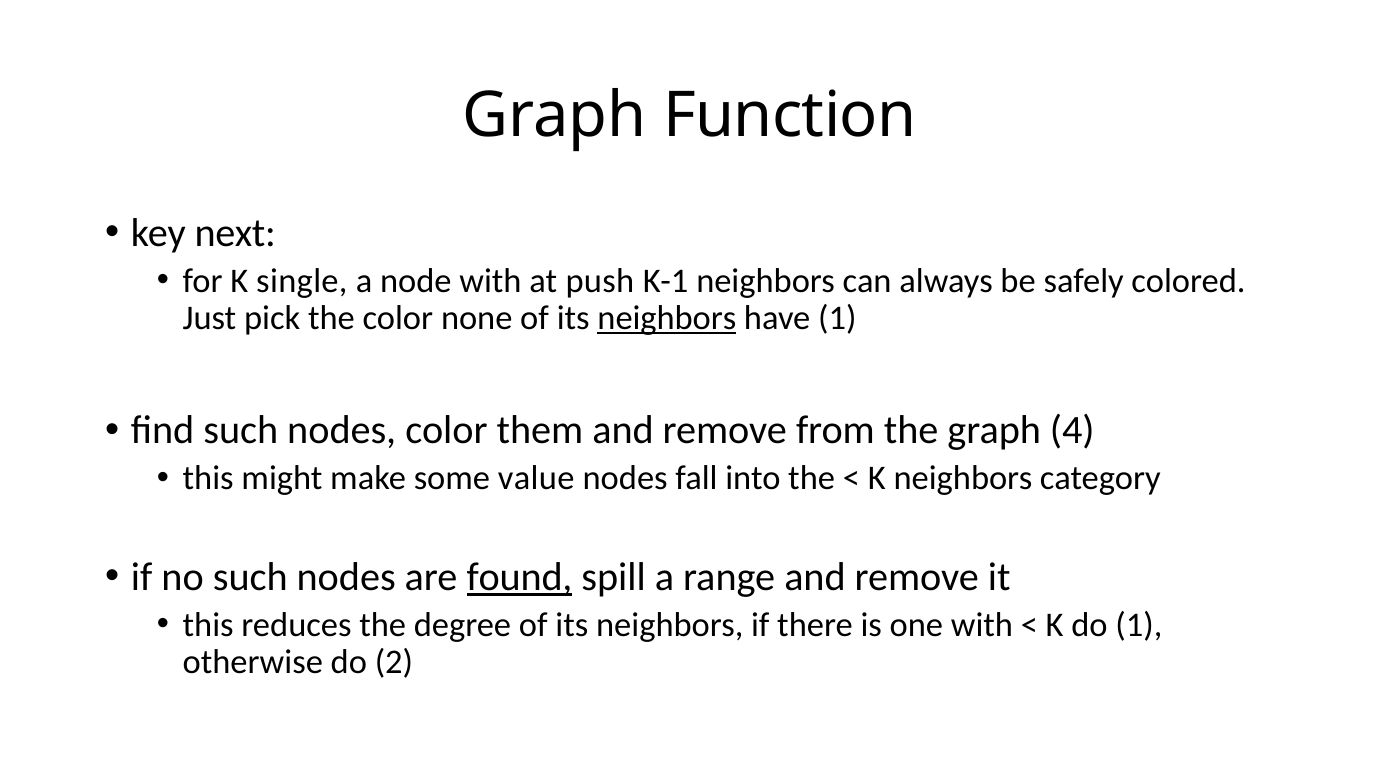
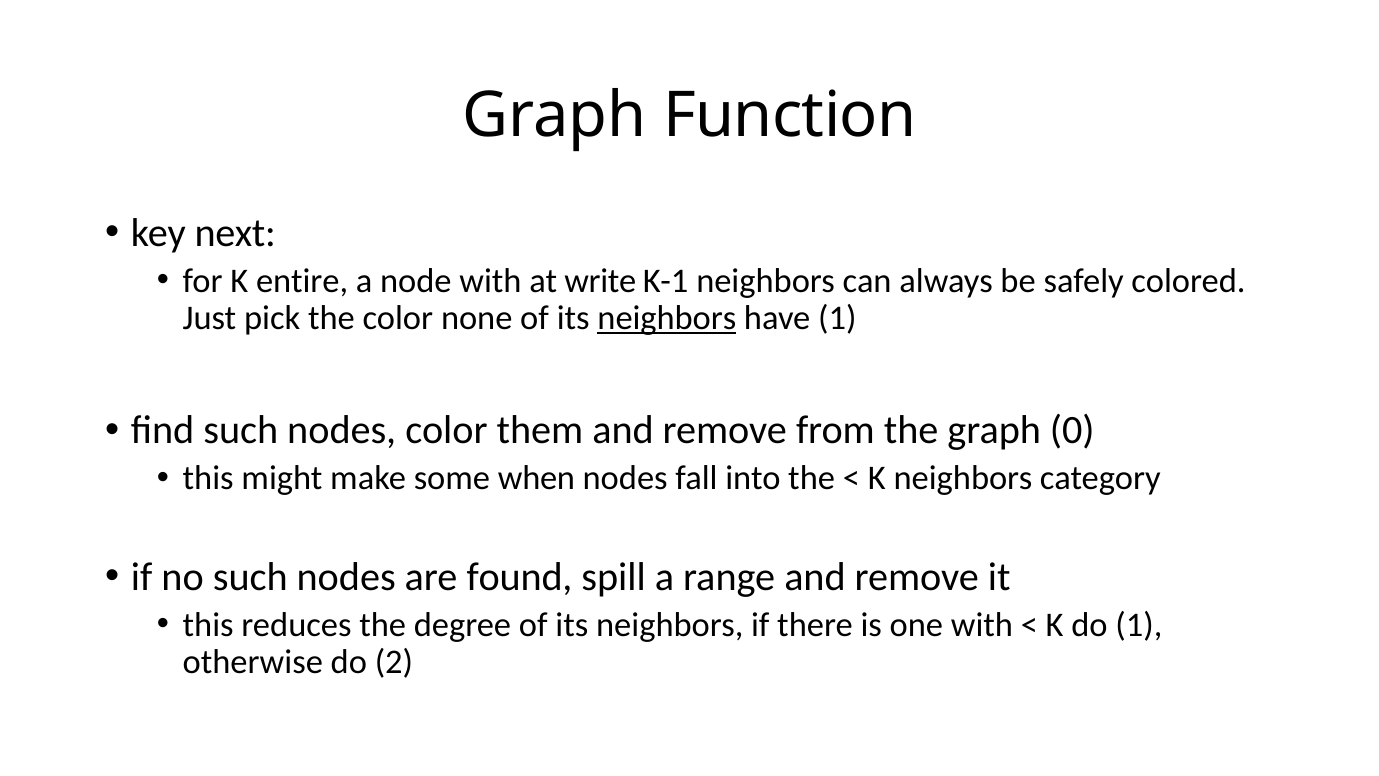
single: single -> entire
push: push -> write
4: 4 -> 0
value: value -> when
found underline: present -> none
